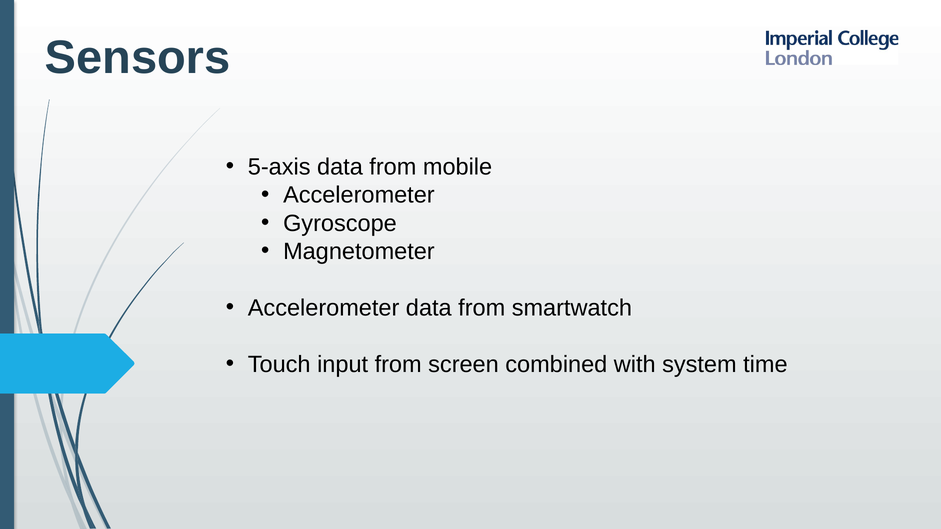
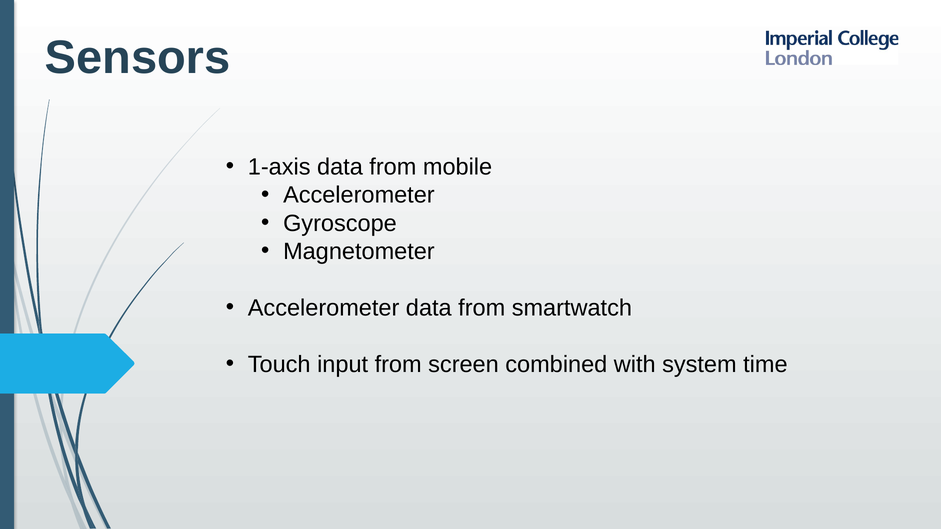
5-axis: 5-axis -> 1-axis
